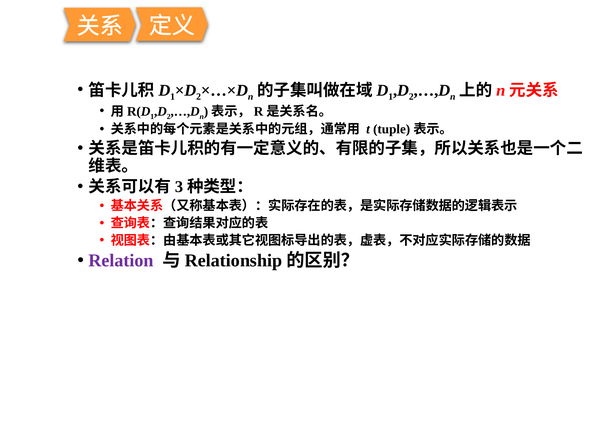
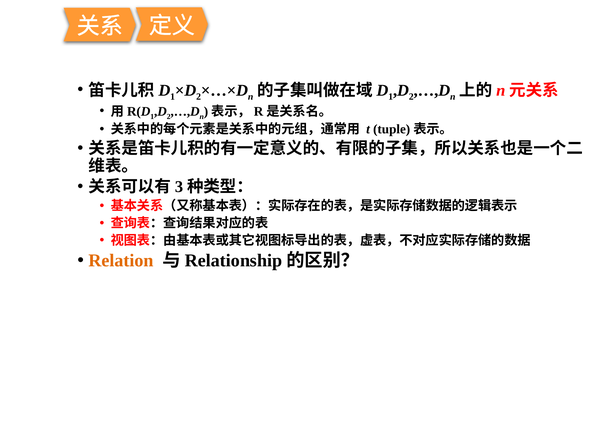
Relation colour: purple -> orange
